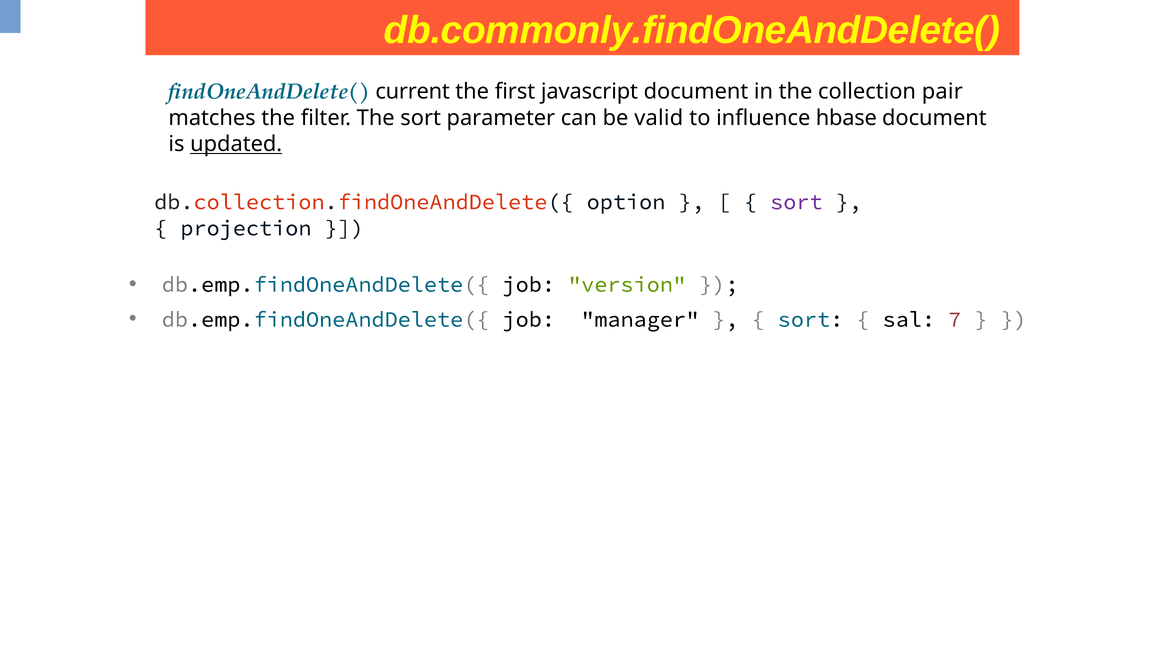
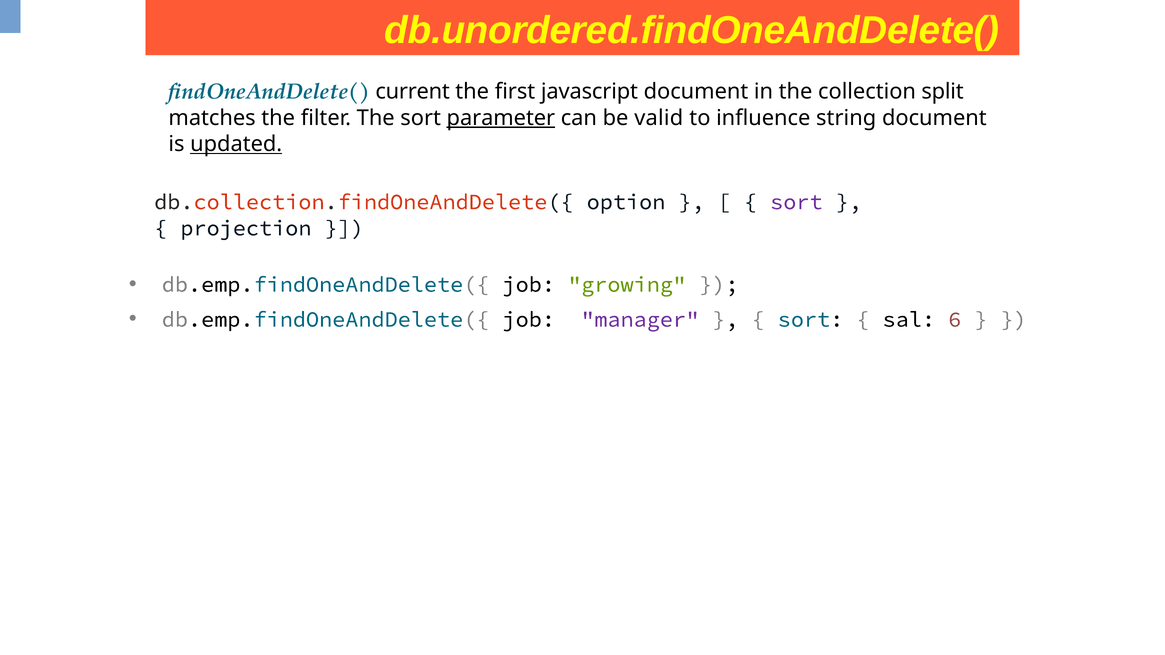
db.commonly.findOneAndDelete(: db.commonly.findOneAndDelete( -> db.unordered.findOneAndDelete(
pair: pair -> split
parameter underline: none -> present
hbase: hbase -> string
version: version -> growing
manager colour: black -> purple
7: 7 -> 6
